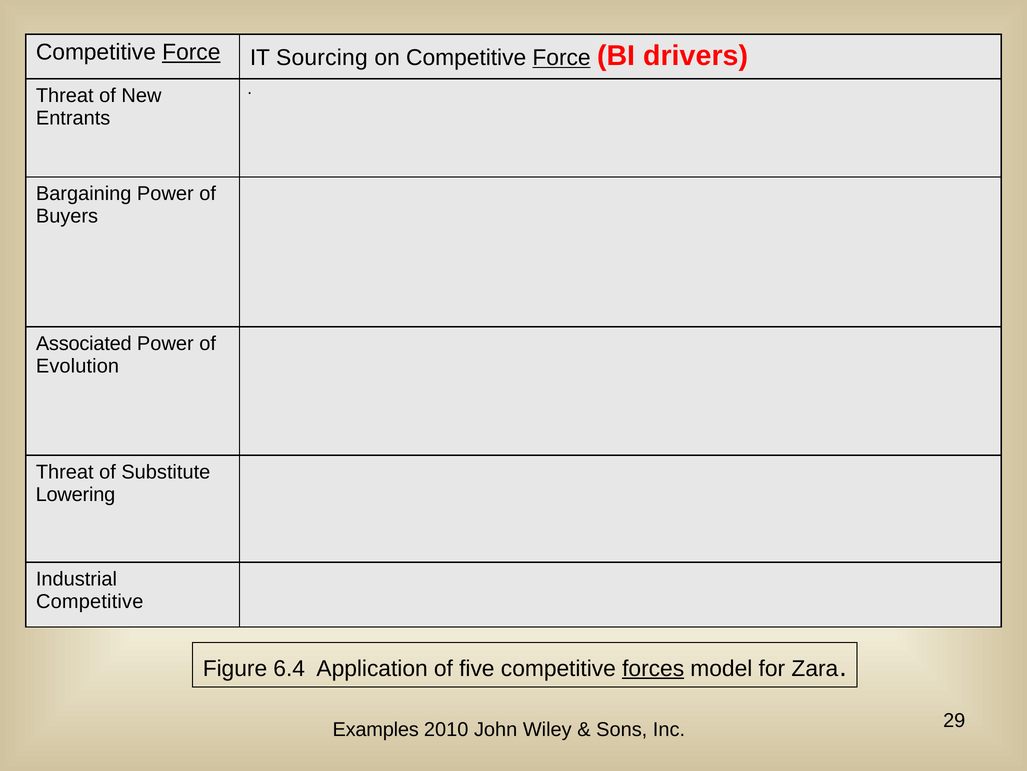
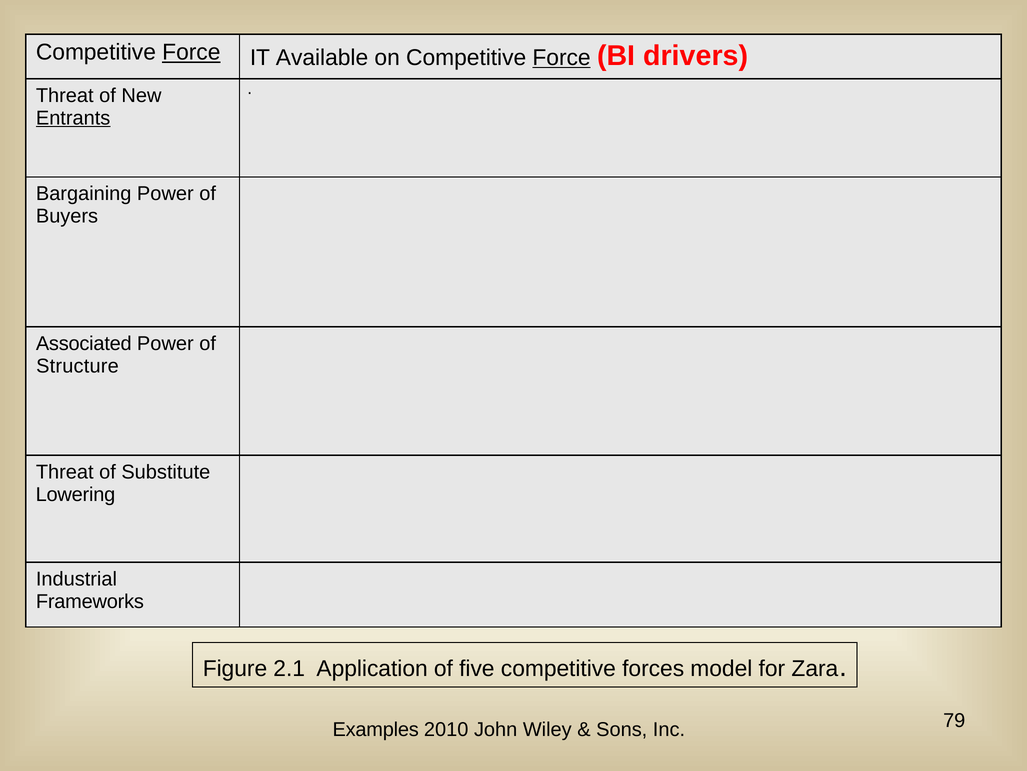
Sourcing: Sourcing -> Available
Entrants underline: none -> present
Evolution: Evolution -> Structure
Competitive at (90, 601): Competitive -> Frameworks
6.4: 6.4 -> 2.1
forces underline: present -> none
29: 29 -> 79
